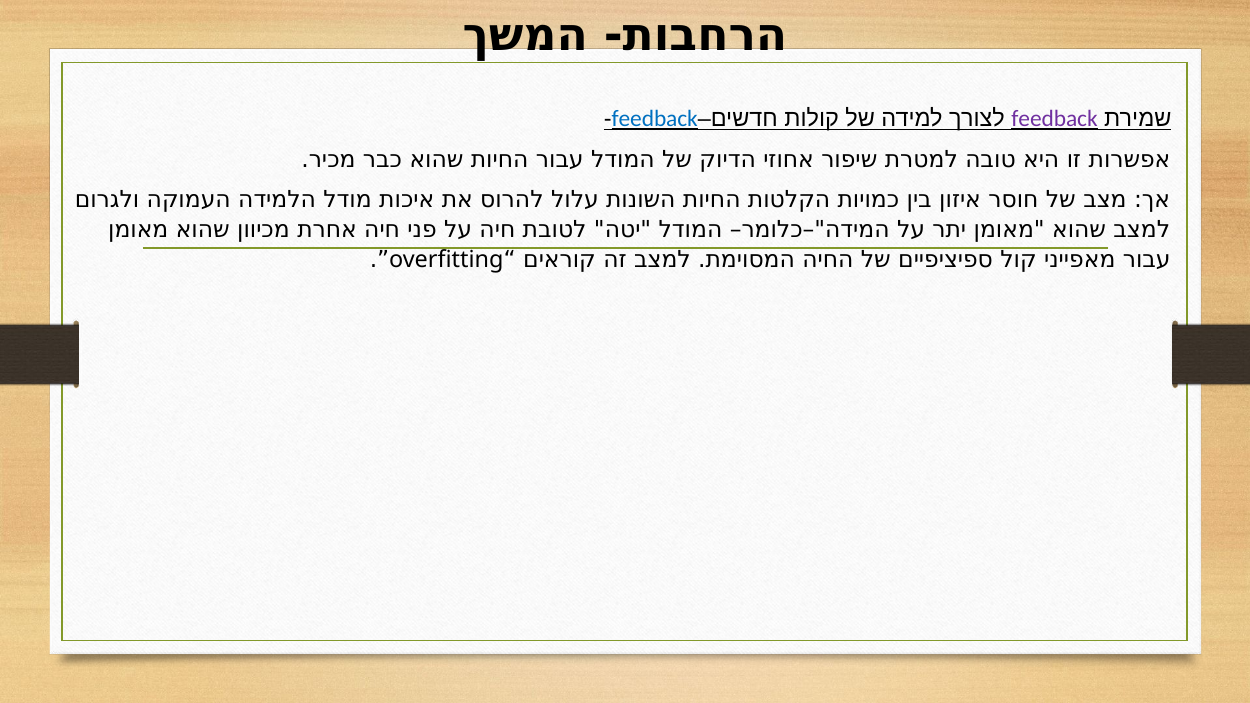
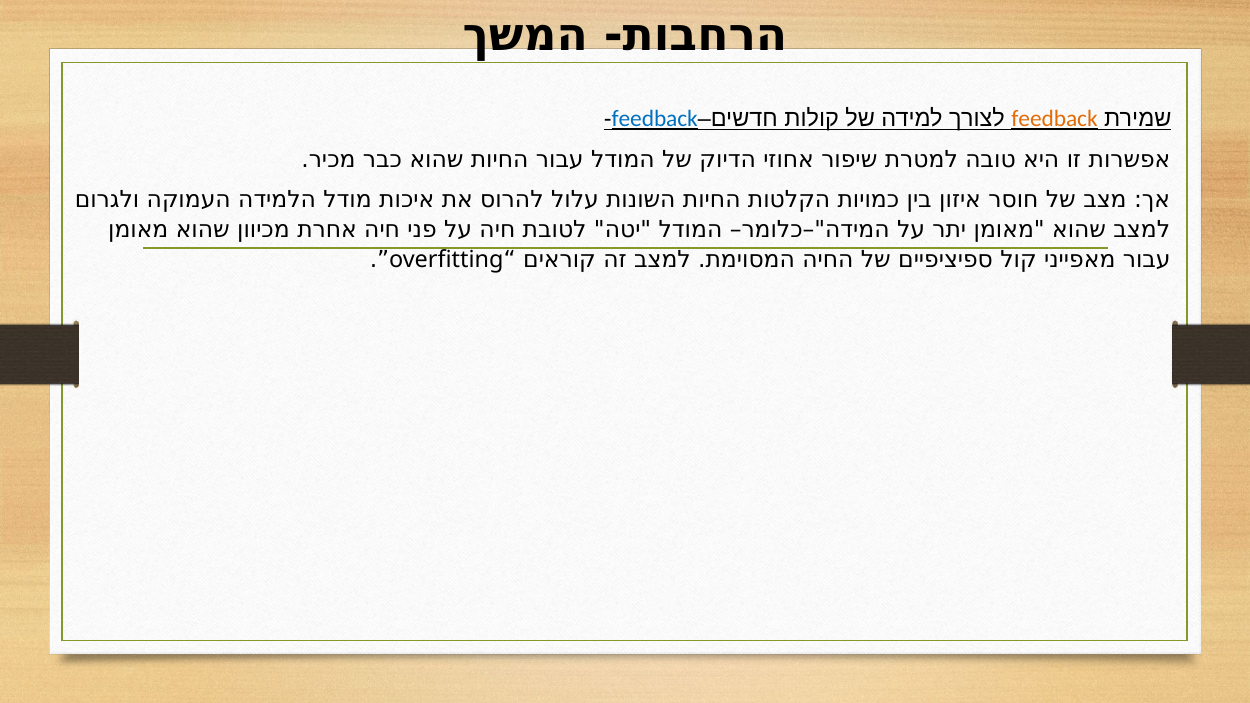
feedback at (1055, 119) colour: purple -> orange
